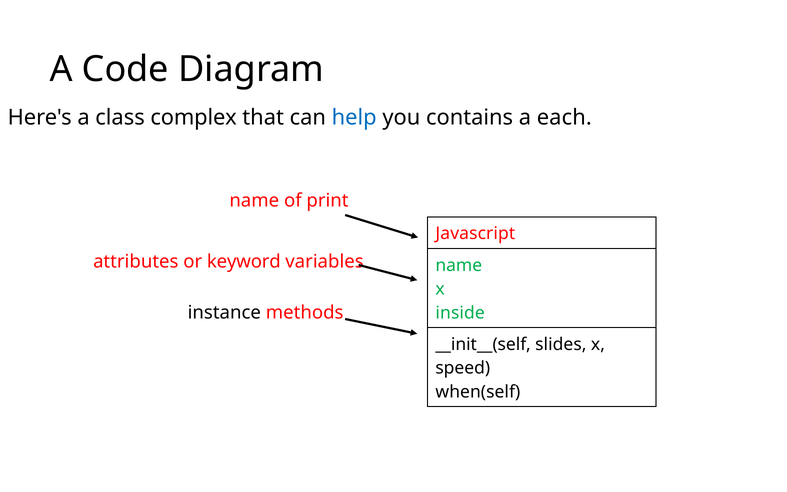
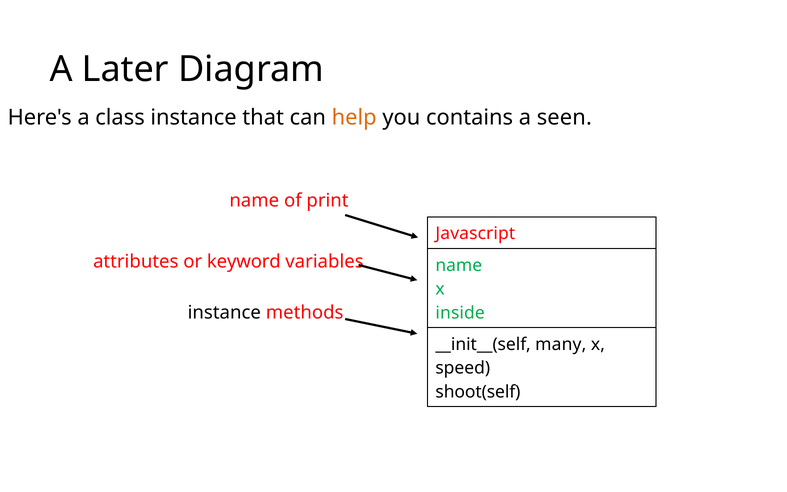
Code: Code -> Later
class complex: complex -> instance
help colour: blue -> orange
each: each -> seen
slides: slides -> many
when(self: when(self -> shoot(self
